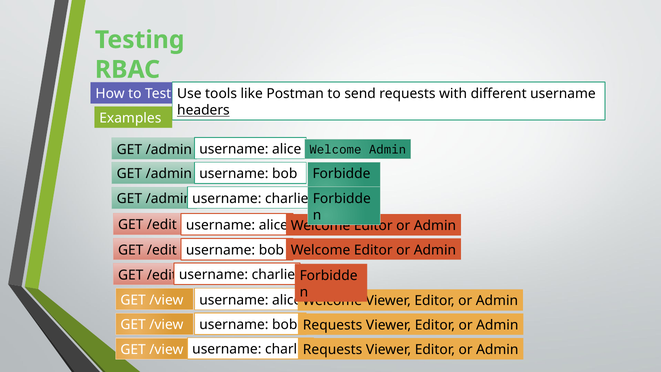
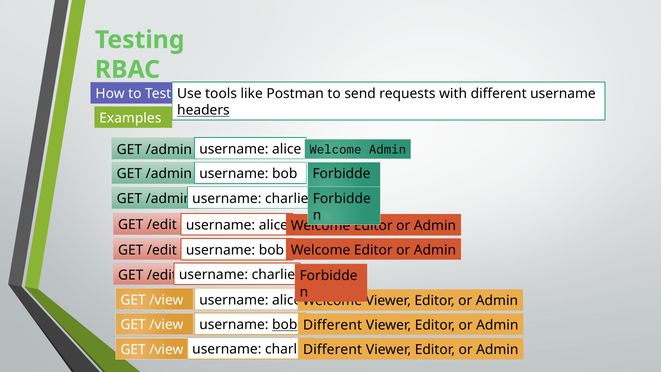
bob at (285, 325) underline: none -> present
Requests at (333, 325): Requests -> Different
Requests at (333, 350): Requests -> Different
